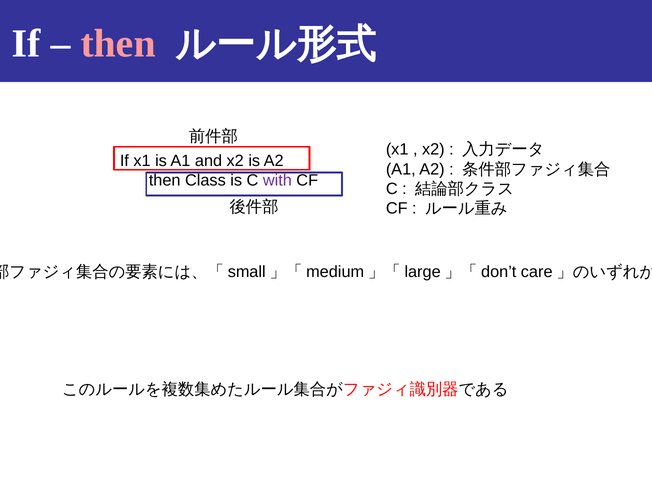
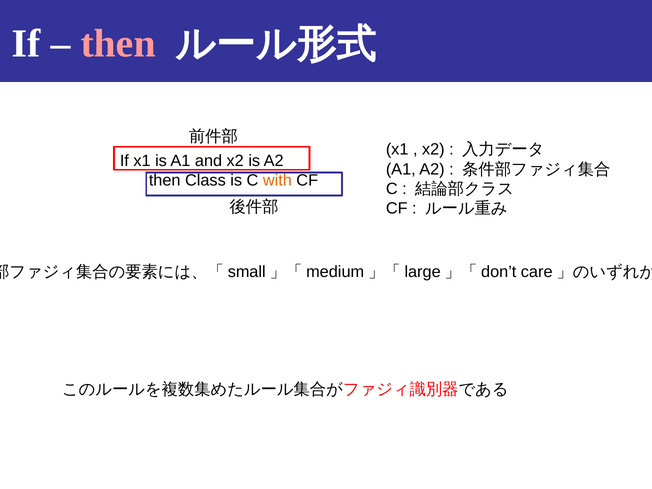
with colour: purple -> orange
